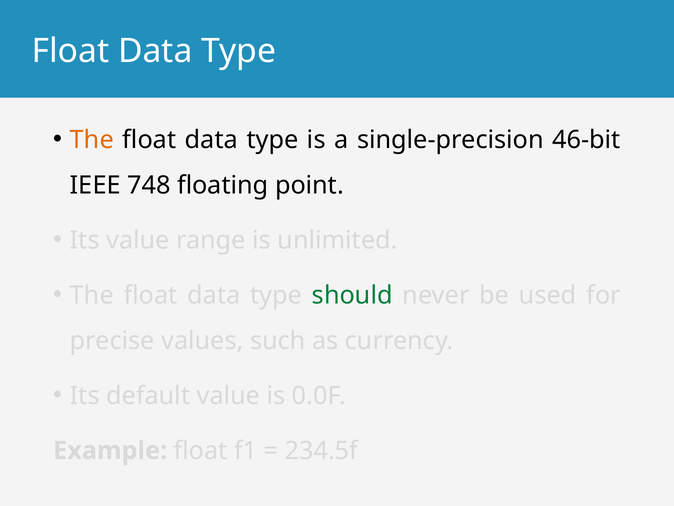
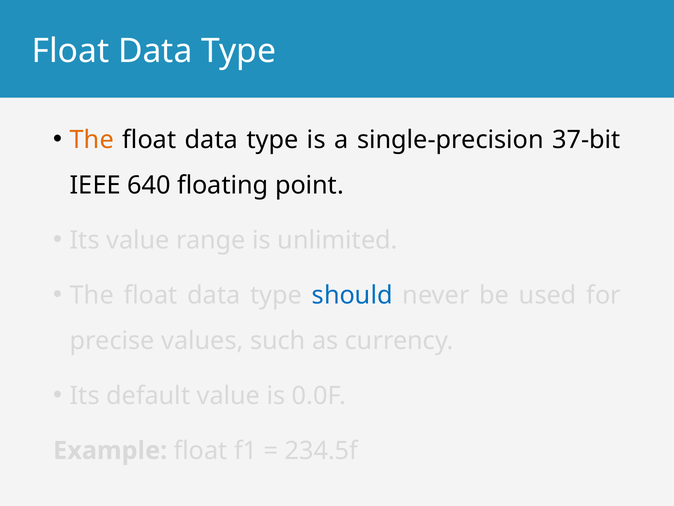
46-bit: 46-bit -> 37-bit
748: 748 -> 640
should colour: green -> blue
